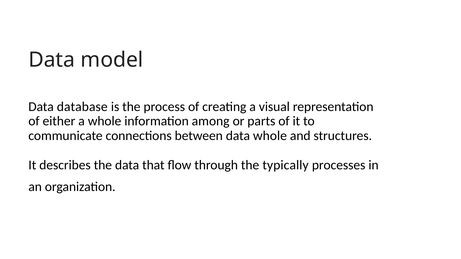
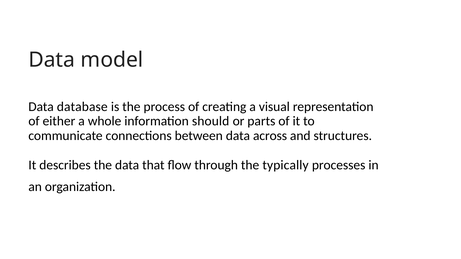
among: among -> should
data whole: whole -> across
